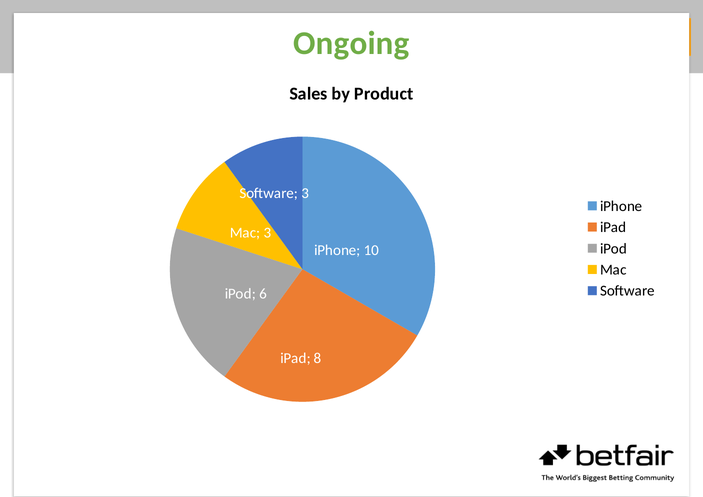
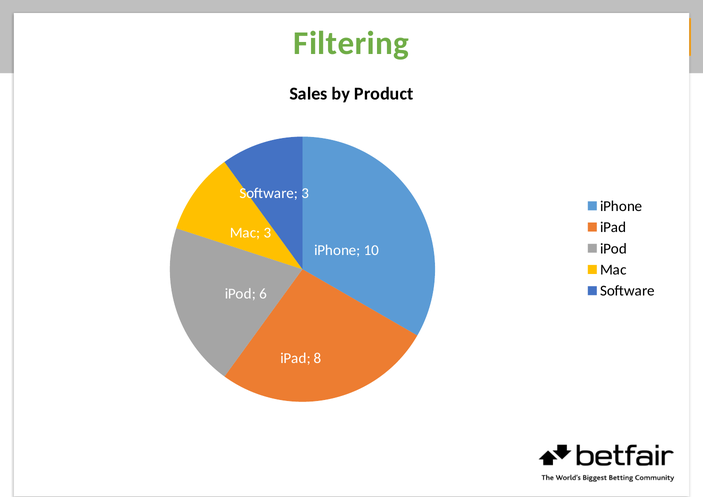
Ongoing: Ongoing -> Filtering
